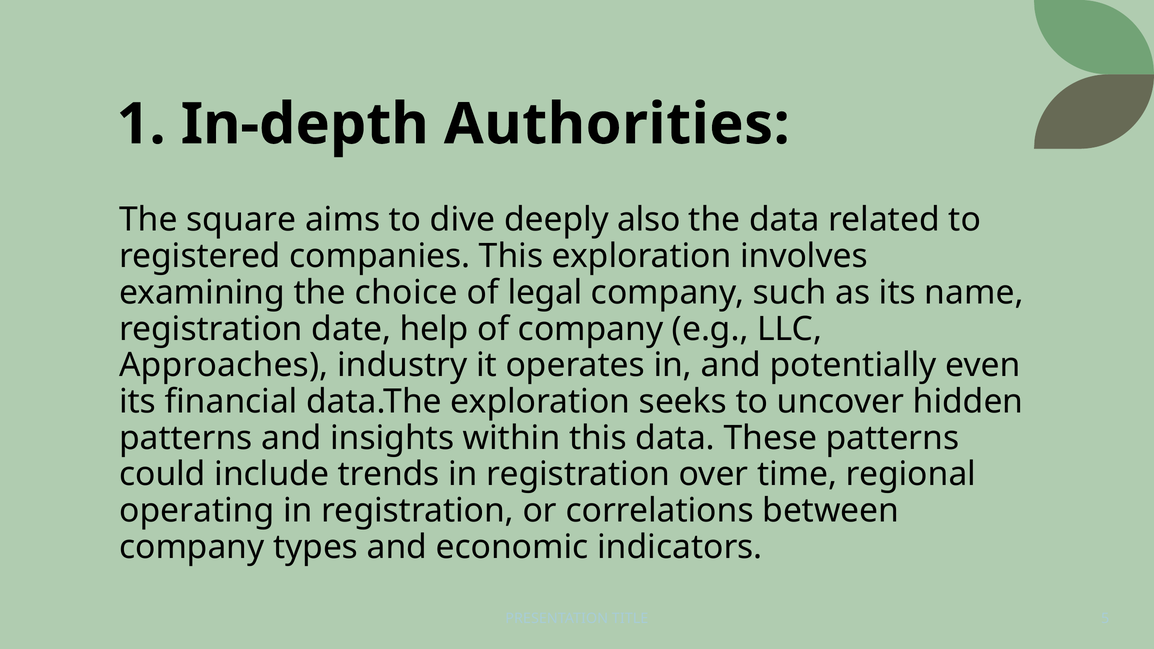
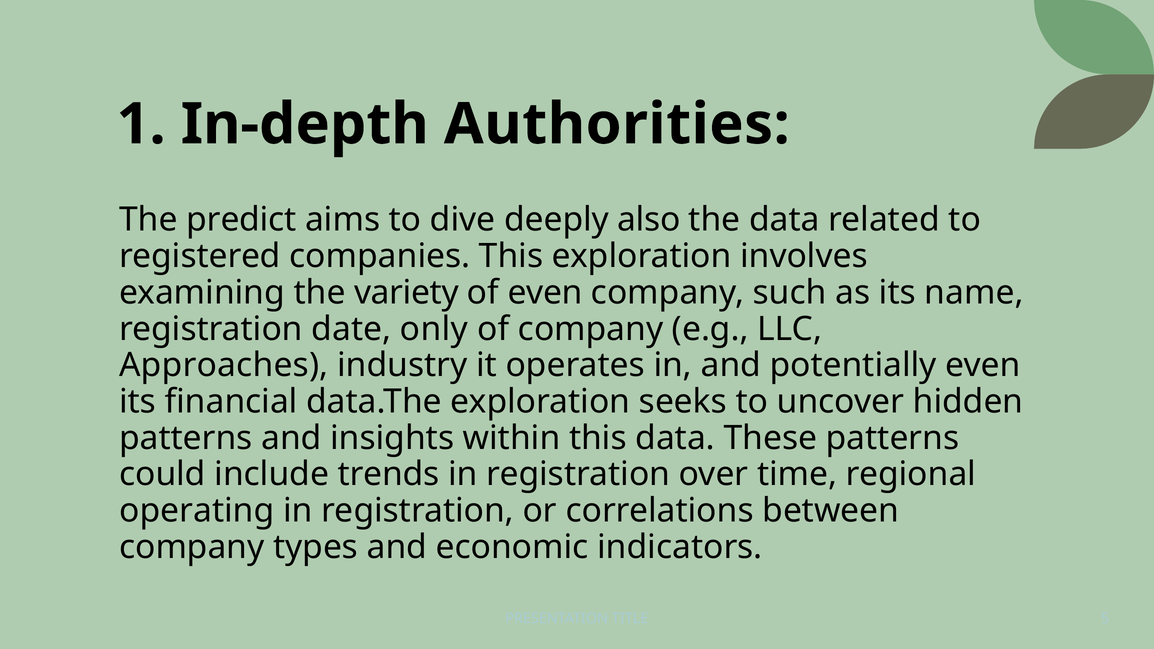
square: square -> predict
choice: choice -> variety
of legal: legal -> even
help: help -> only
